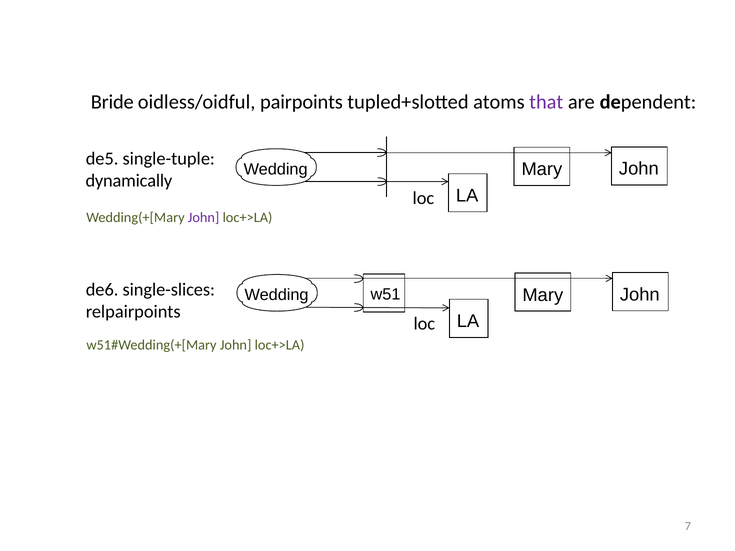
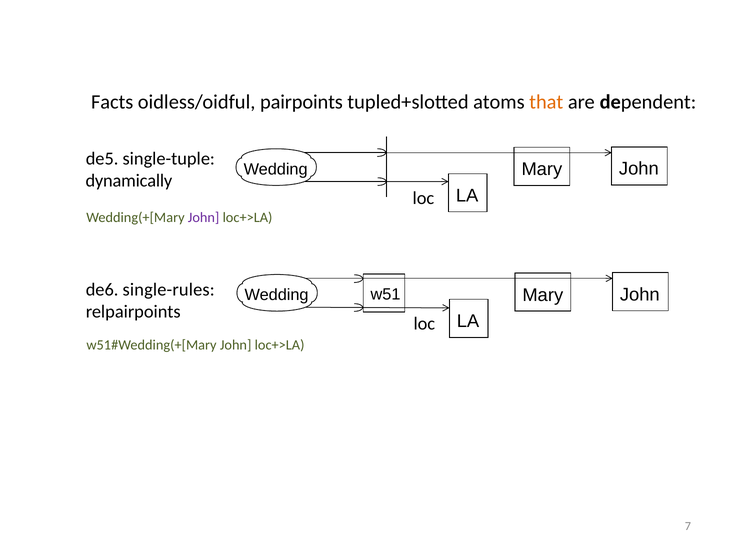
Bride: Bride -> Facts
that colour: purple -> orange
single-slices: single-slices -> single-rules
